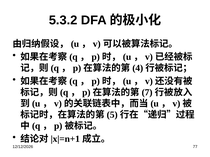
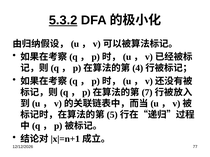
5.3.2 underline: none -> present
